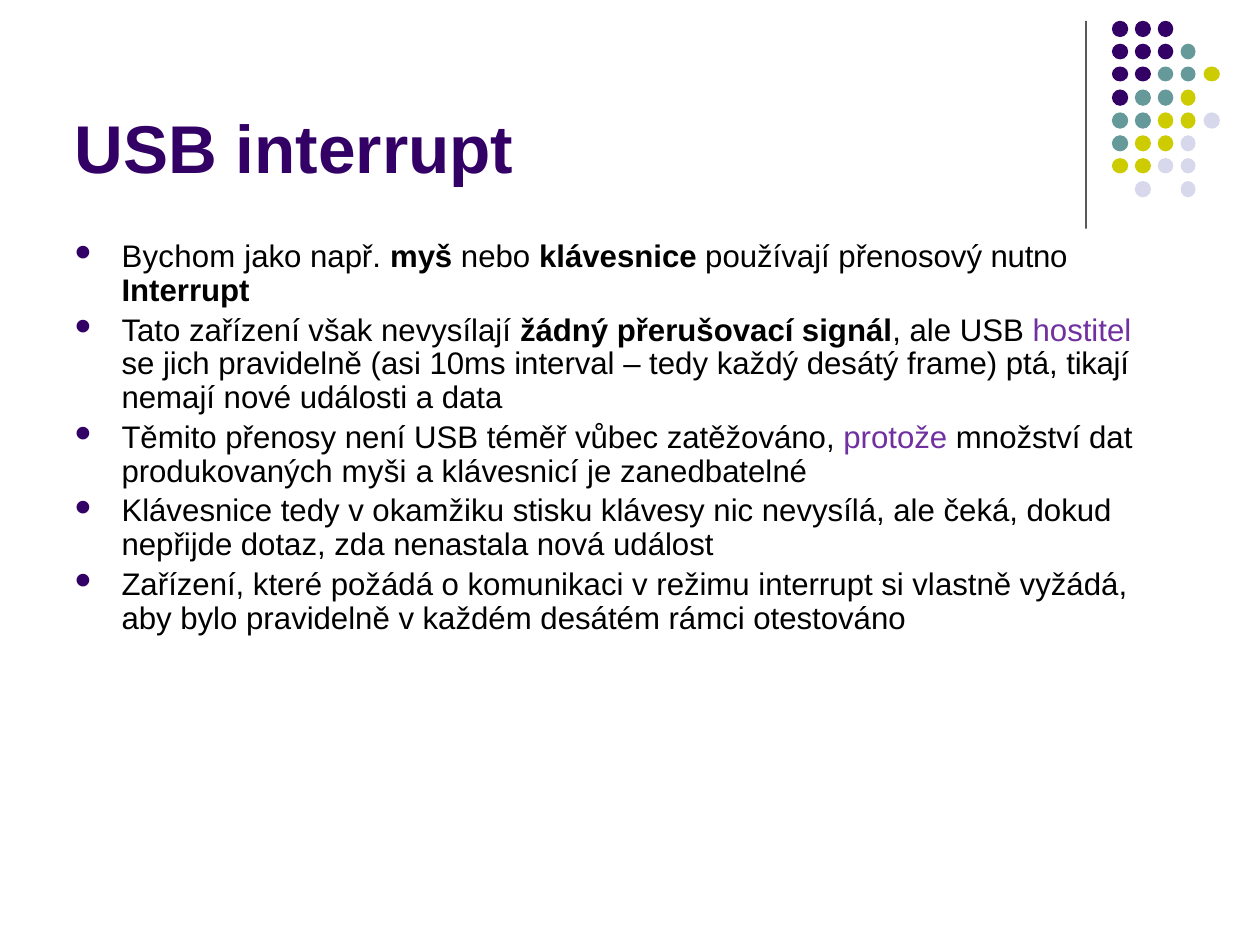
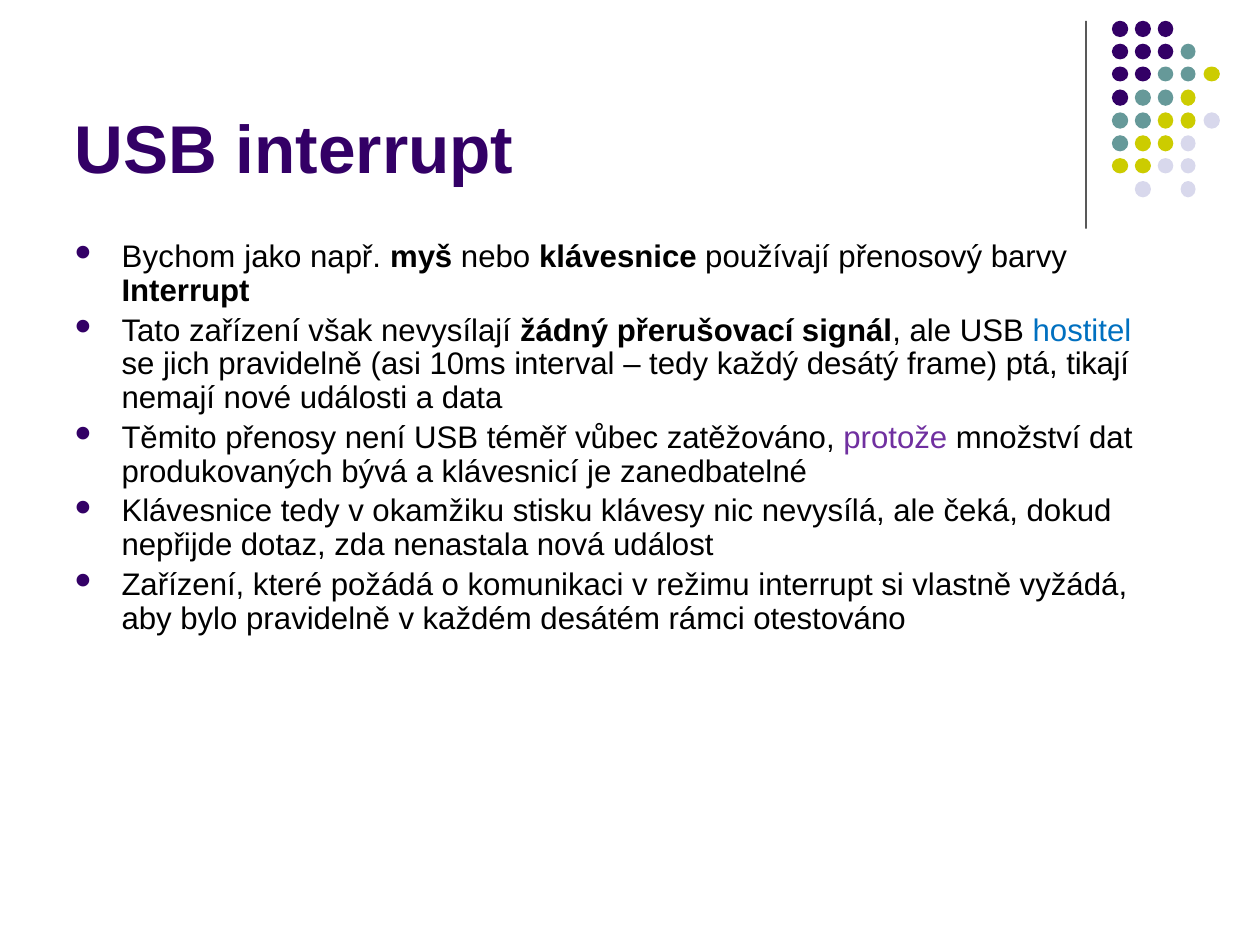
nutno: nutno -> barvy
hostitel colour: purple -> blue
myši: myši -> bývá
